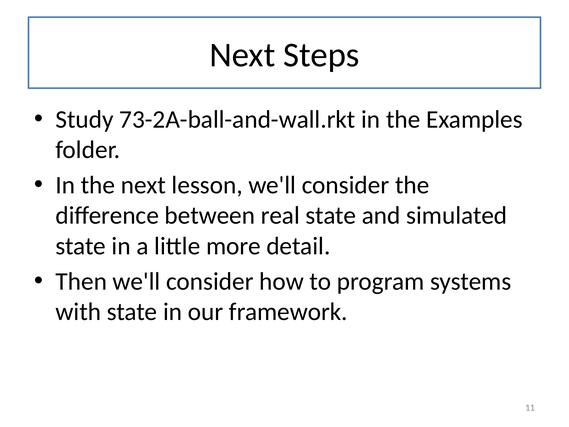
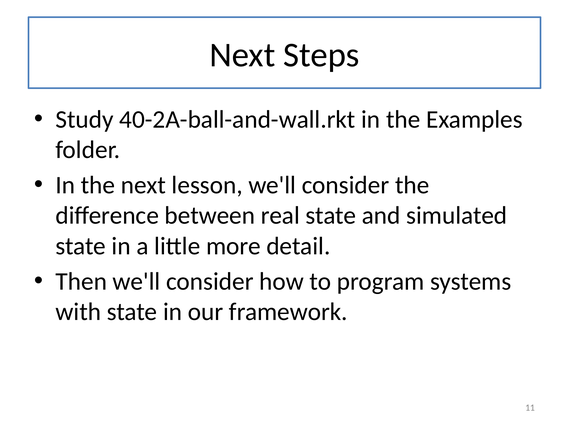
73-2A-ball-and-wall.rkt: 73-2A-ball-and-wall.rkt -> 40-2A-ball-and-wall.rkt
